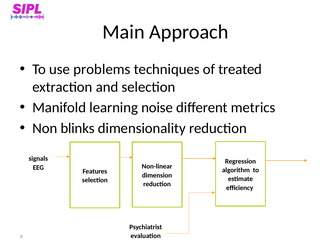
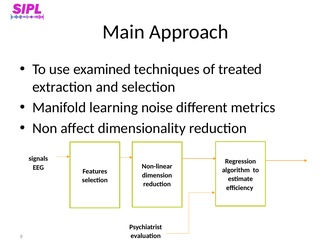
problems: problems -> examined
blinks: blinks -> affect
